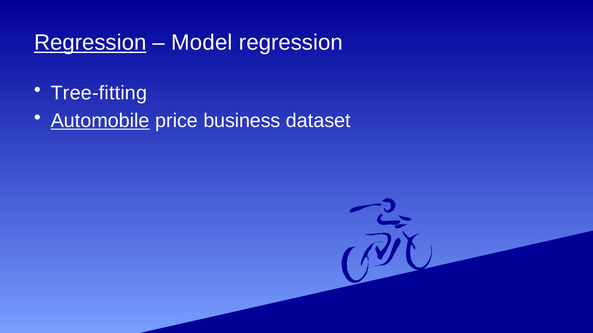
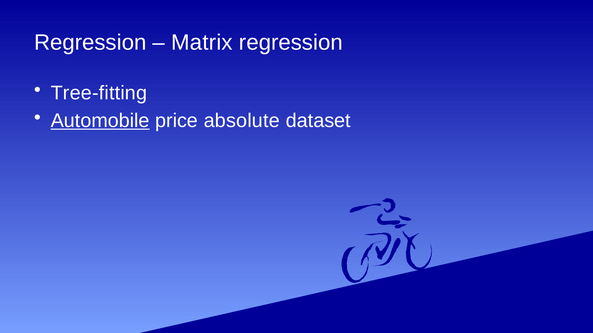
Regression at (90, 43) underline: present -> none
Model: Model -> Matrix
business: business -> absolute
